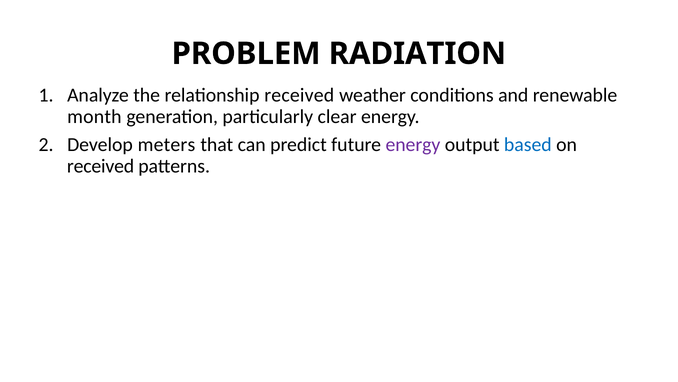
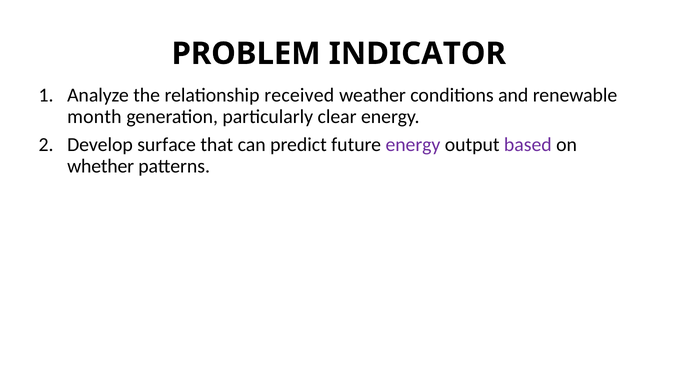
RADIATION: RADIATION -> INDICATOR
meters: meters -> surface
based colour: blue -> purple
received at (101, 166): received -> whether
